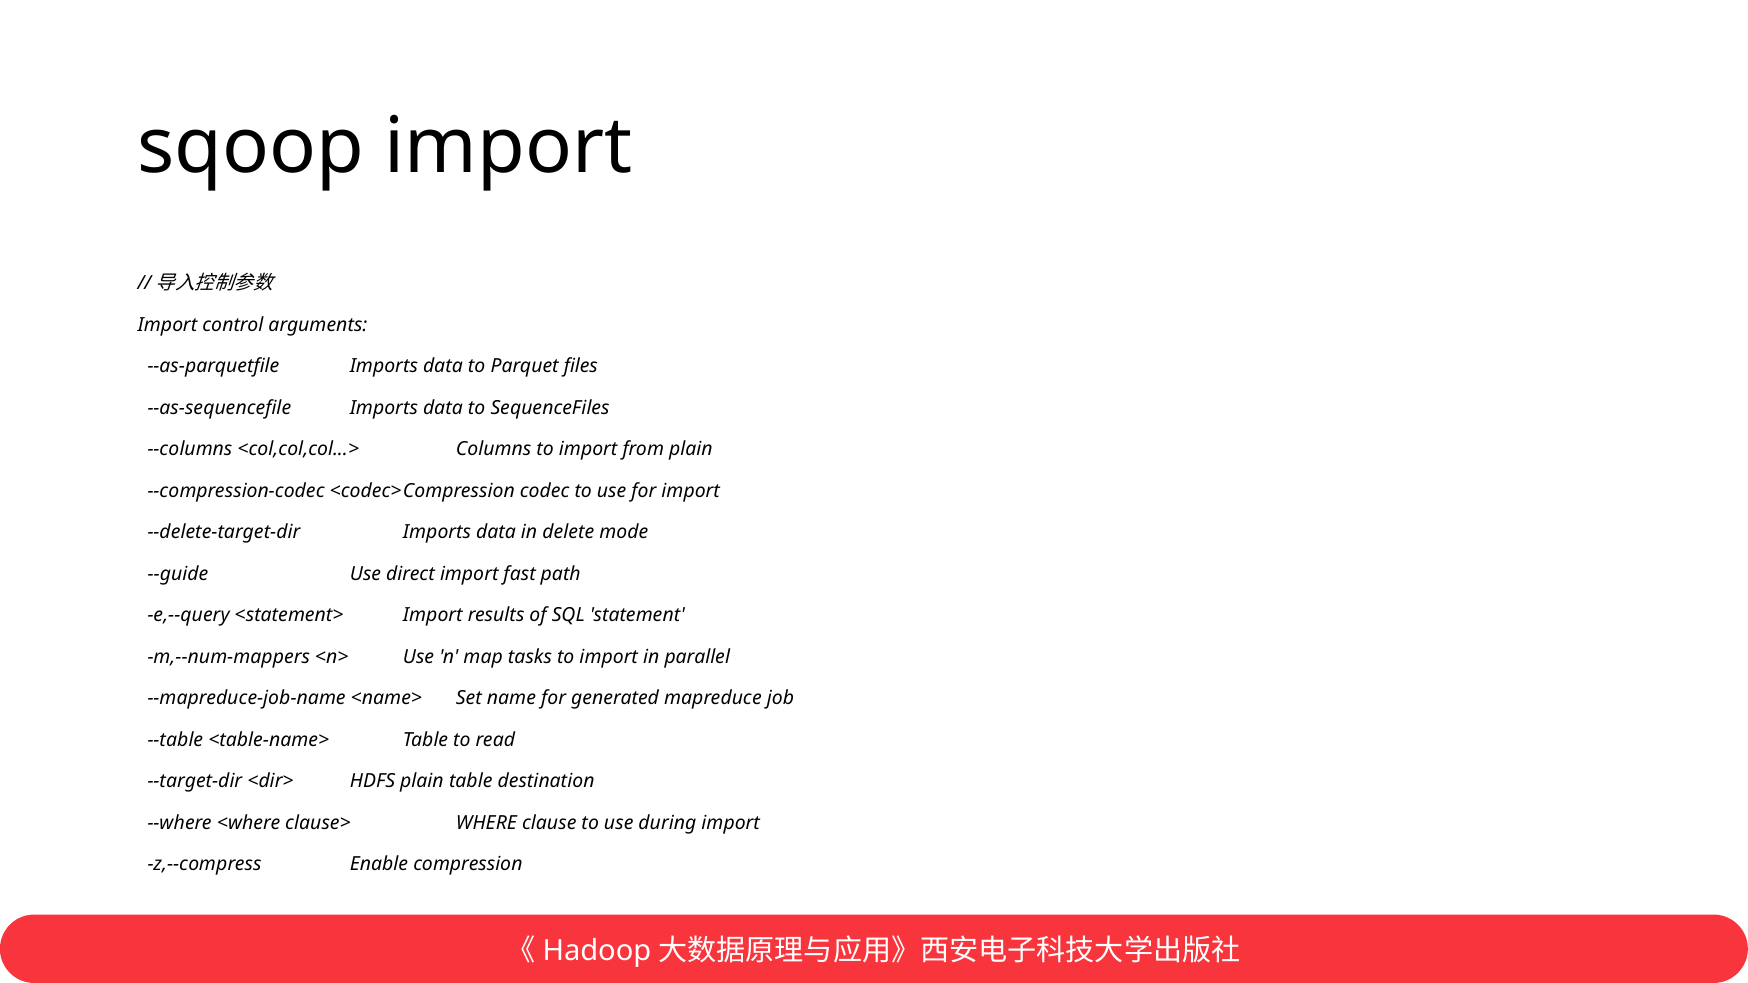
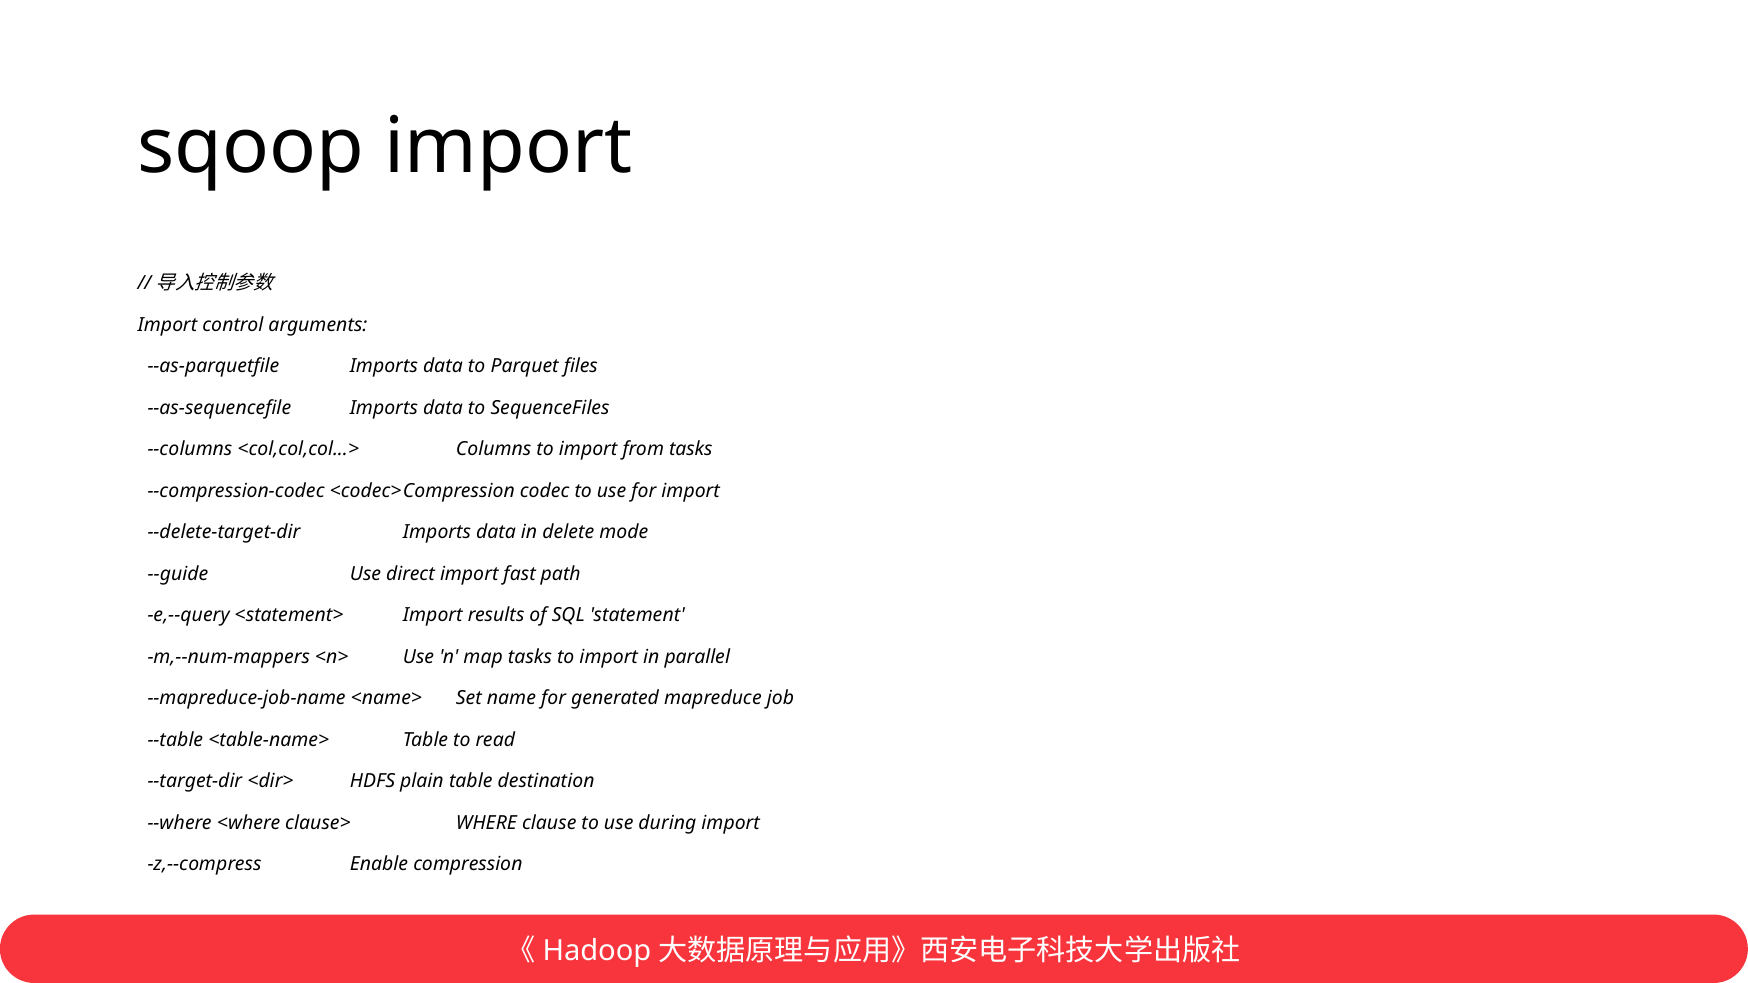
from plain: plain -> tasks
